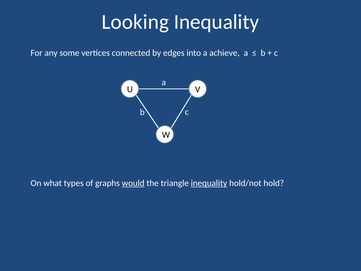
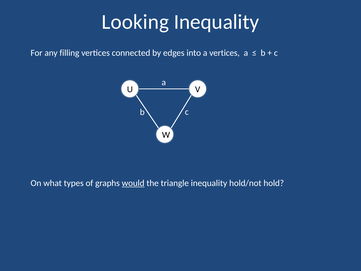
some: some -> filling
a achieve: achieve -> vertices
inequality at (209, 183) underline: present -> none
